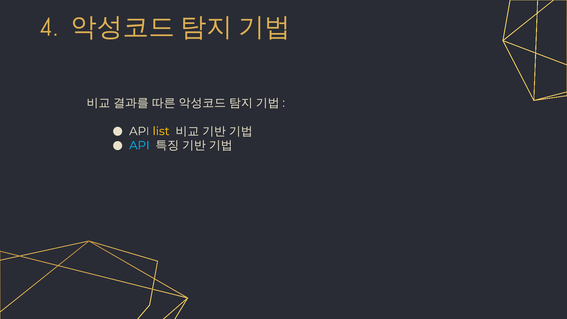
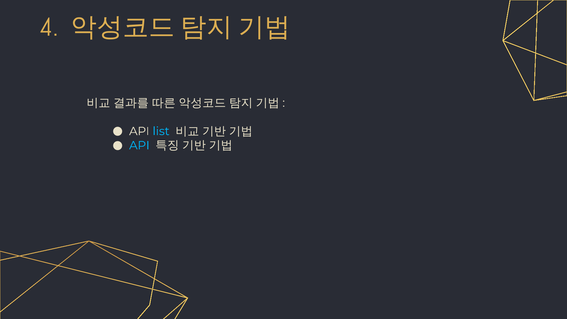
list colour: yellow -> light blue
